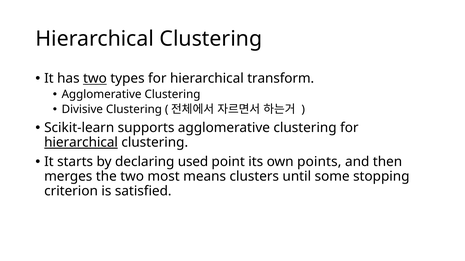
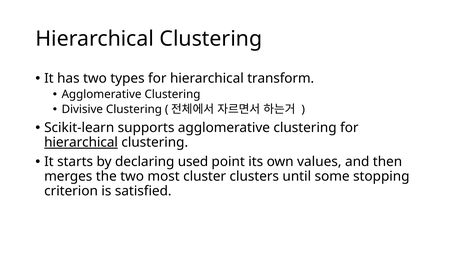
two at (95, 79) underline: present -> none
points: points -> values
means: means -> cluster
